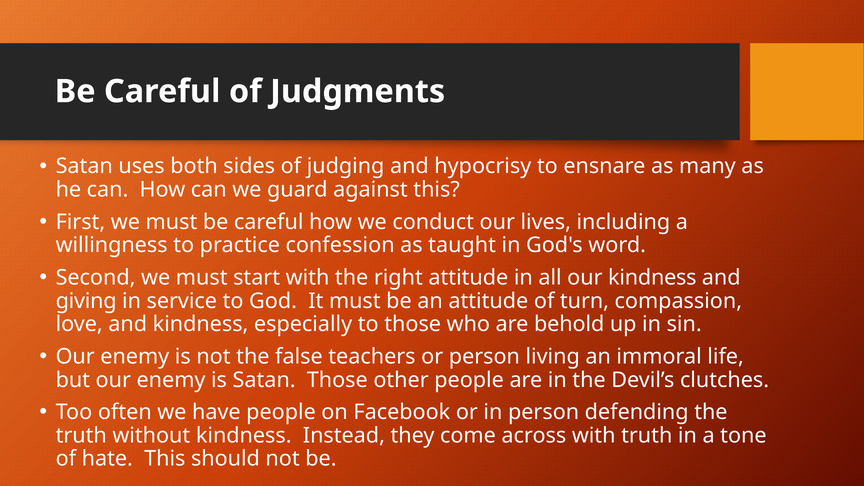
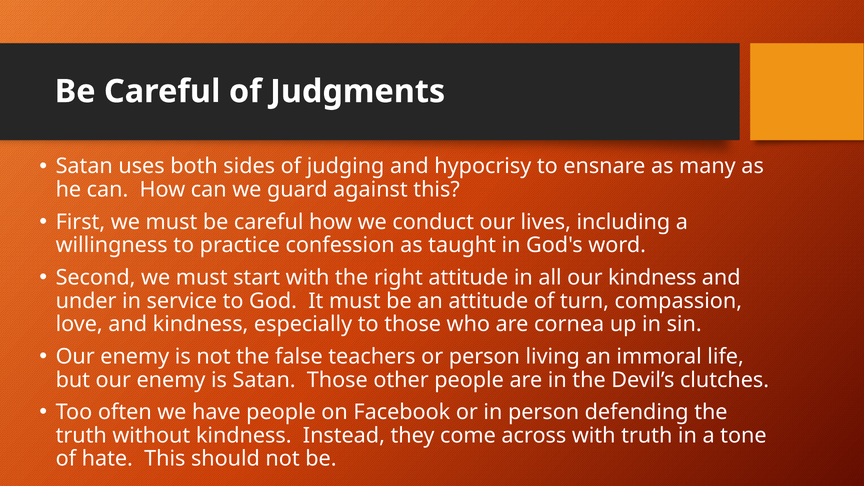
giving: giving -> under
behold: behold -> cornea
